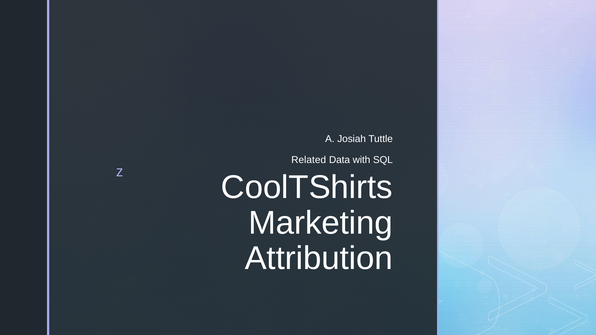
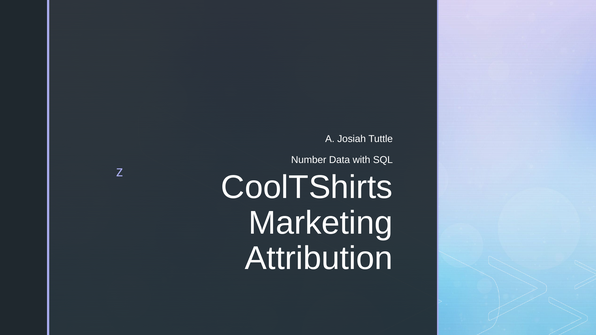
Related: Related -> Number
